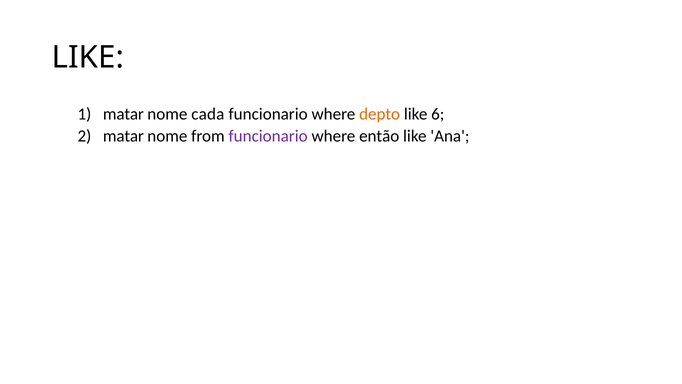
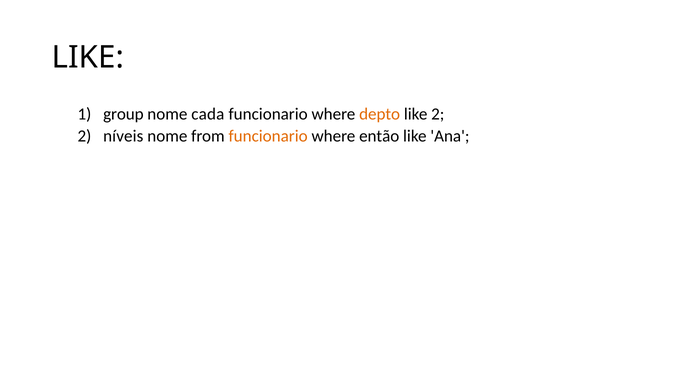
matar at (123, 114): matar -> group
like 6: 6 -> 2
matar at (123, 136): matar -> níveis
funcionario at (268, 136) colour: purple -> orange
